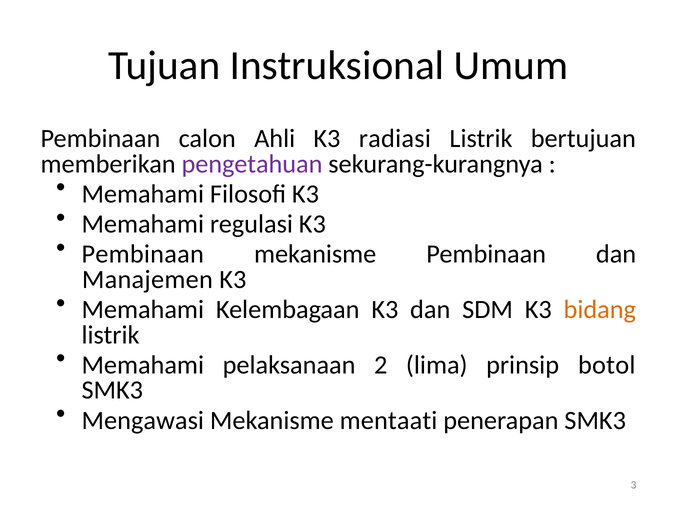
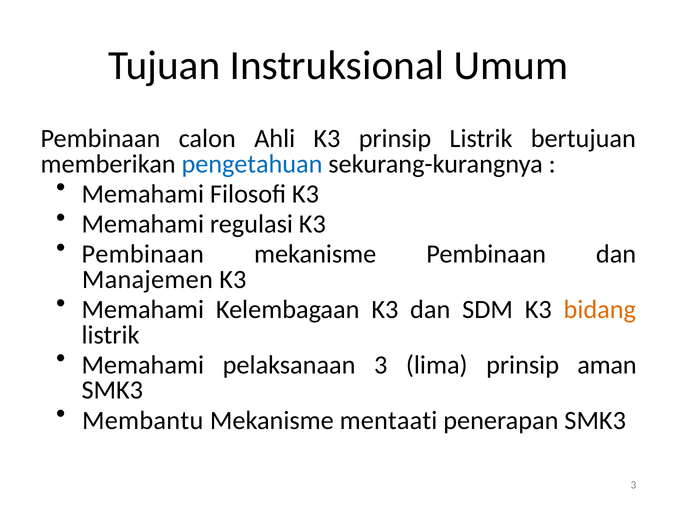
K3 radiasi: radiasi -> prinsip
pengetahuan colour: purple -> blue
pelaksanaan 2: 2 -> 3
botol: botol -> aman
Mengawasi: Mengawasi -> Membantu
